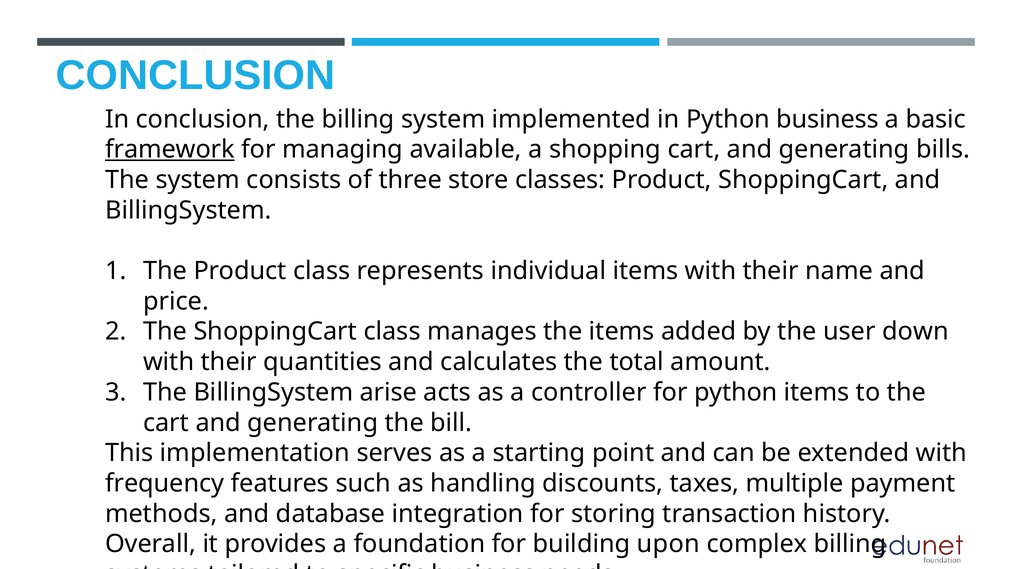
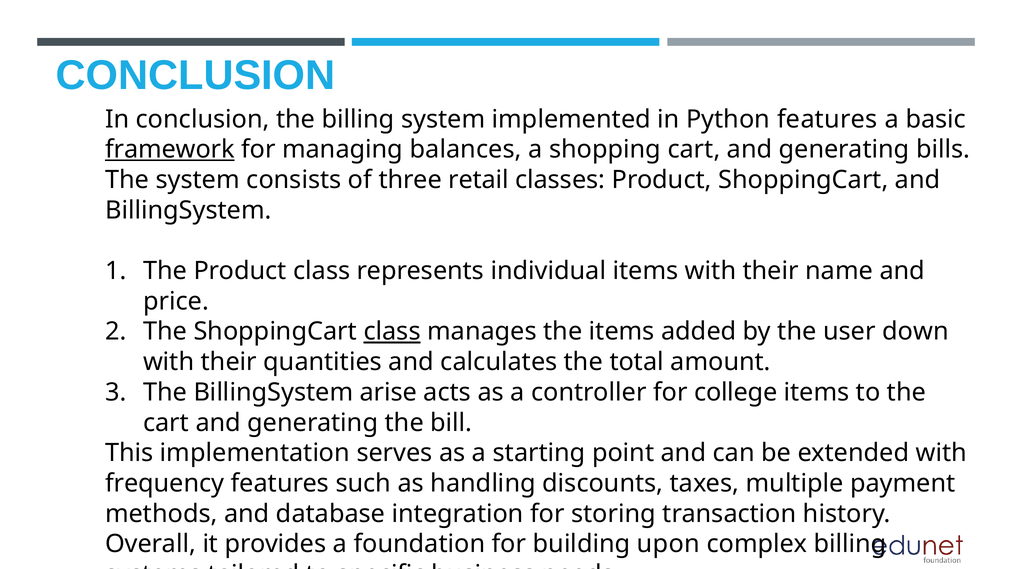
Python business: business -> features
available: available -> balances
store: store -> retail
class at (392, 332) underline: none -> present
for python: python -> college
